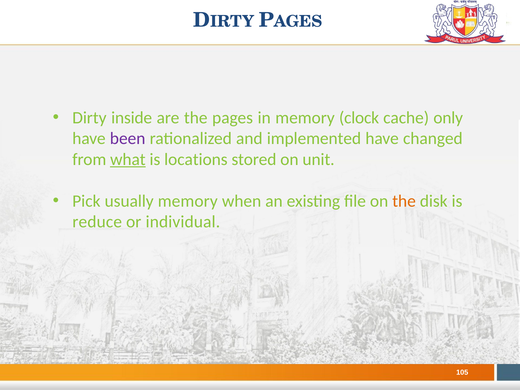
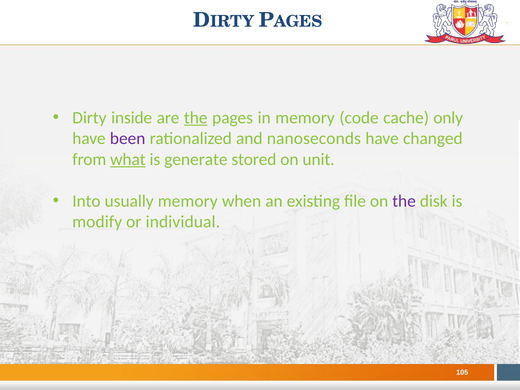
the at (196, 118) underline: none -> present
clock: clock -> code
implemented: implemented -> nanoseconds
locations: locations -> generate
Pick: Pick -> Into
the at (404, 201) colour: orange -> purple
reduce: reduce -> modify
